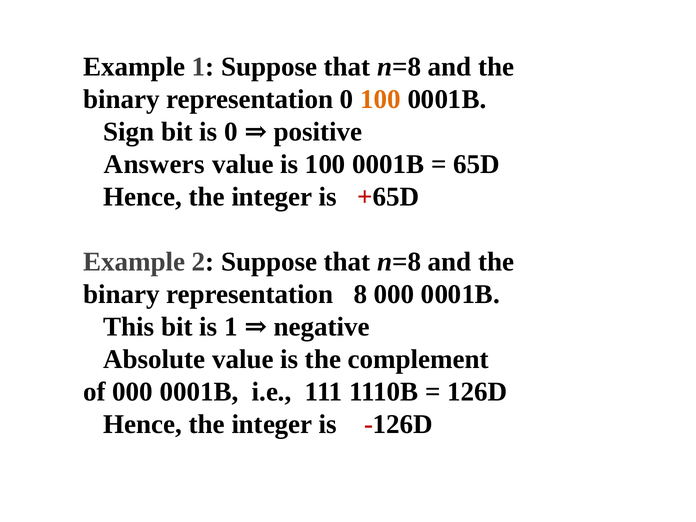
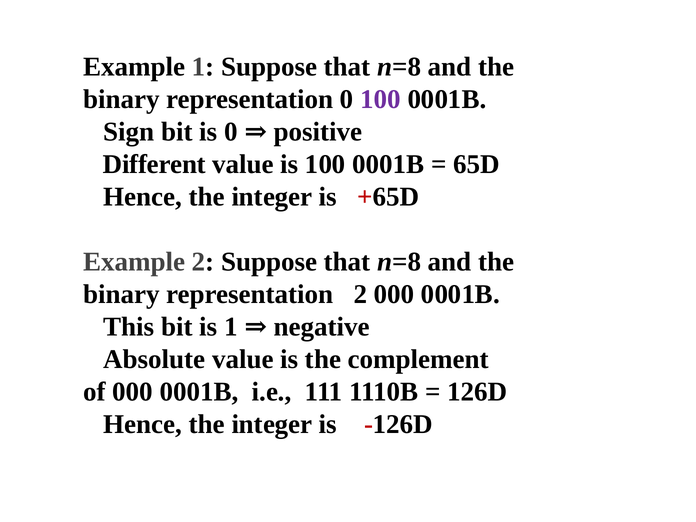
100 at (381, 99) colour: orange -> purple
Answers: Answers -> Different
representation 8: 8 -> 2
